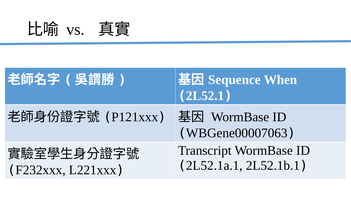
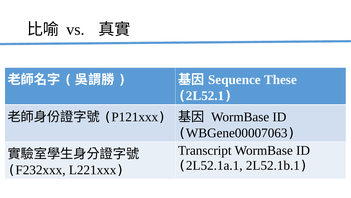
When: When -> These
